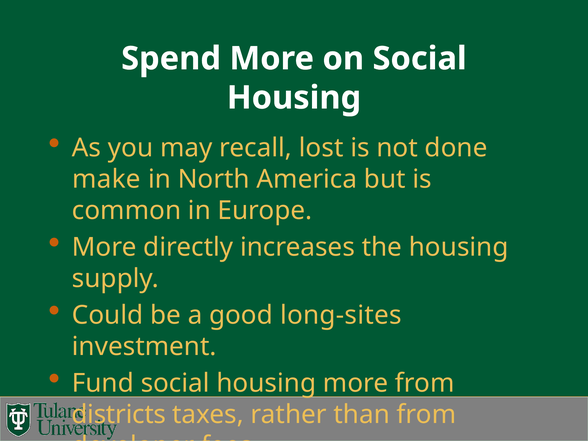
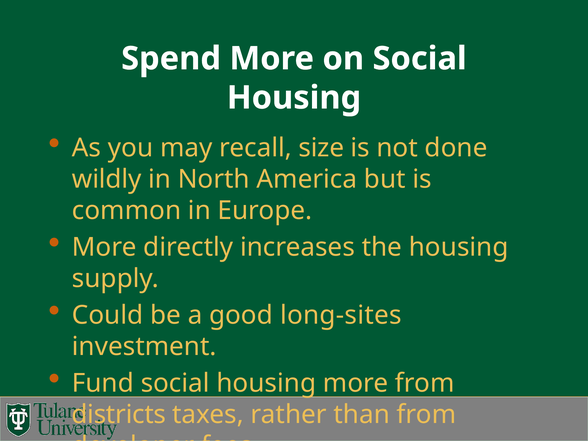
lost: lost -> size
make: make -> wildly
